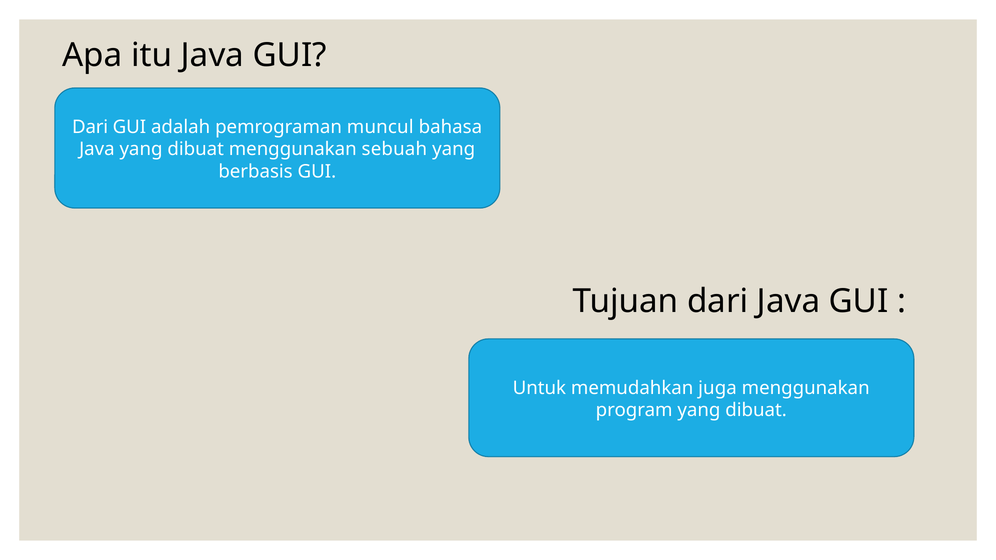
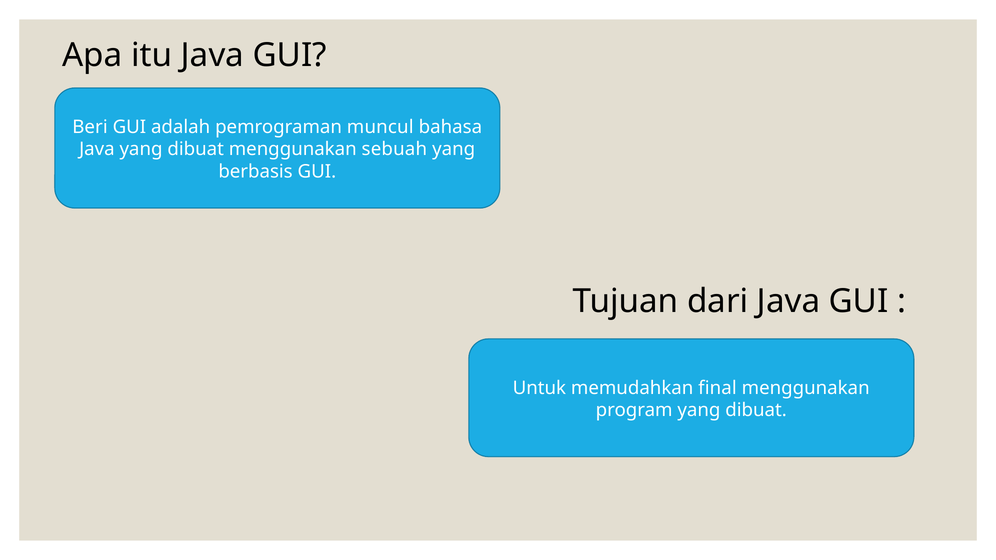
Dari at (90, 127): Dari -> Beri
juga: juga -> final
